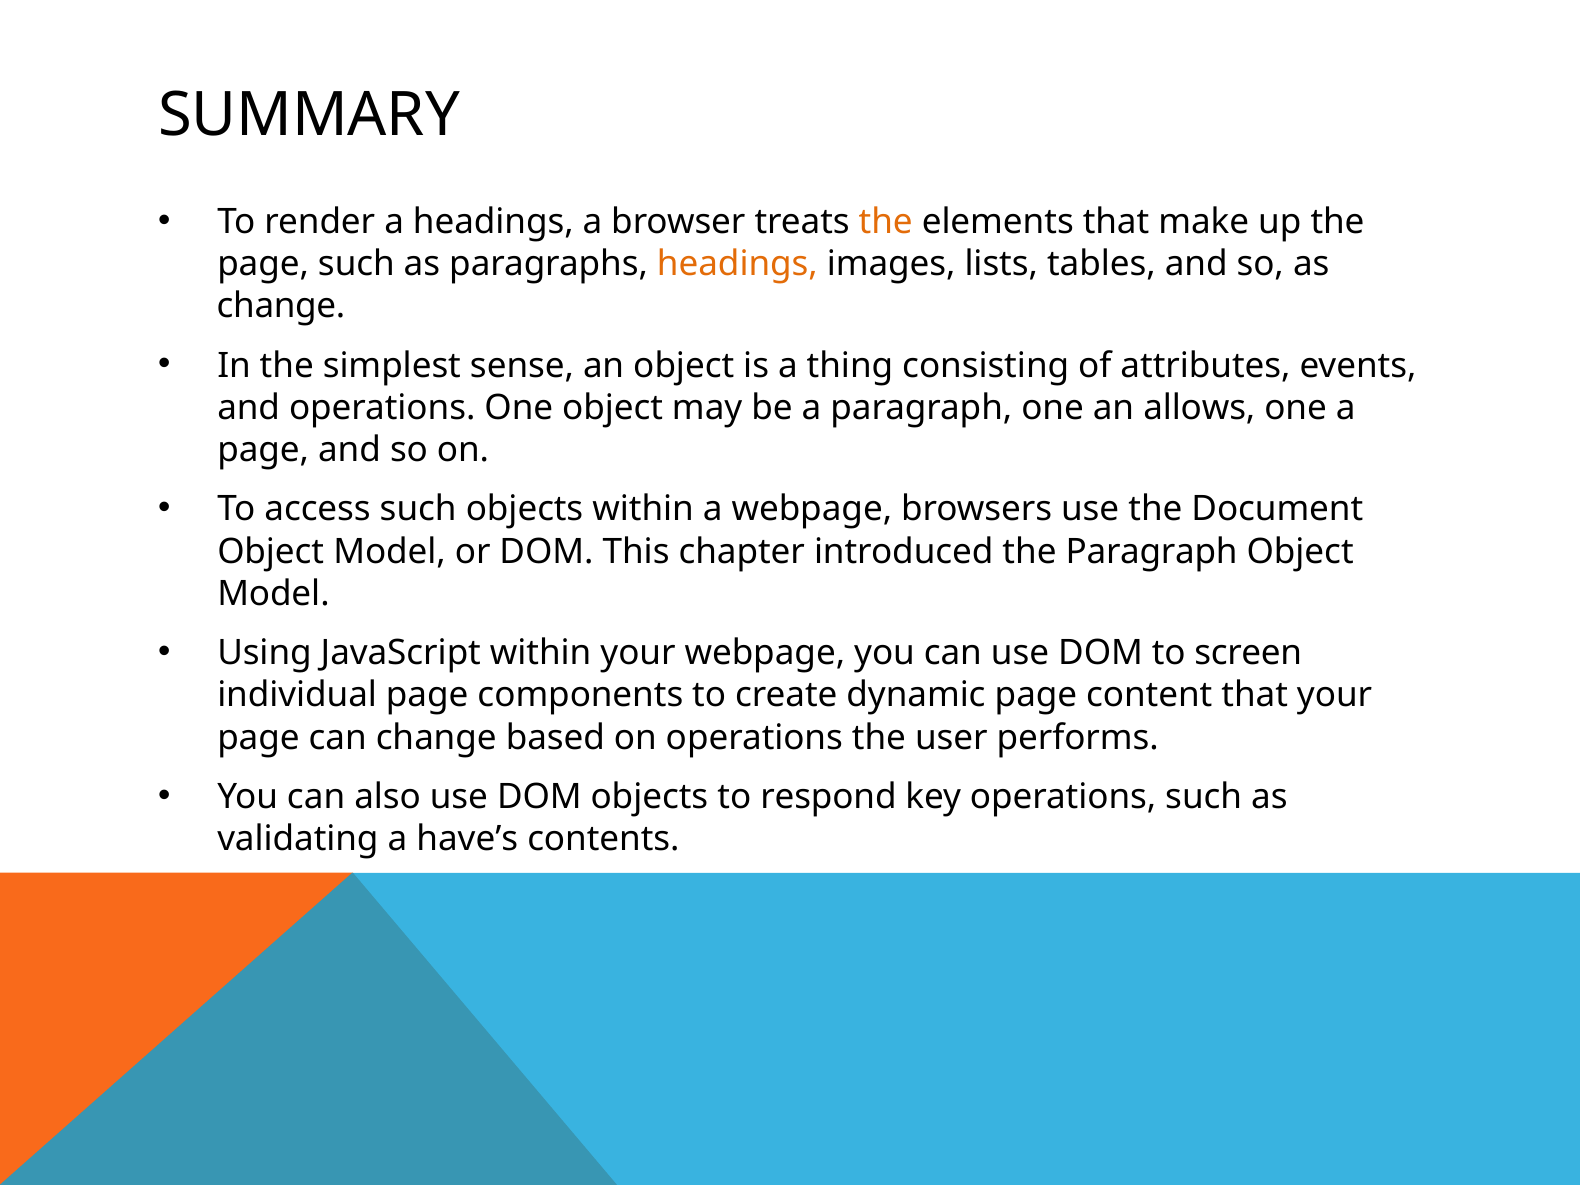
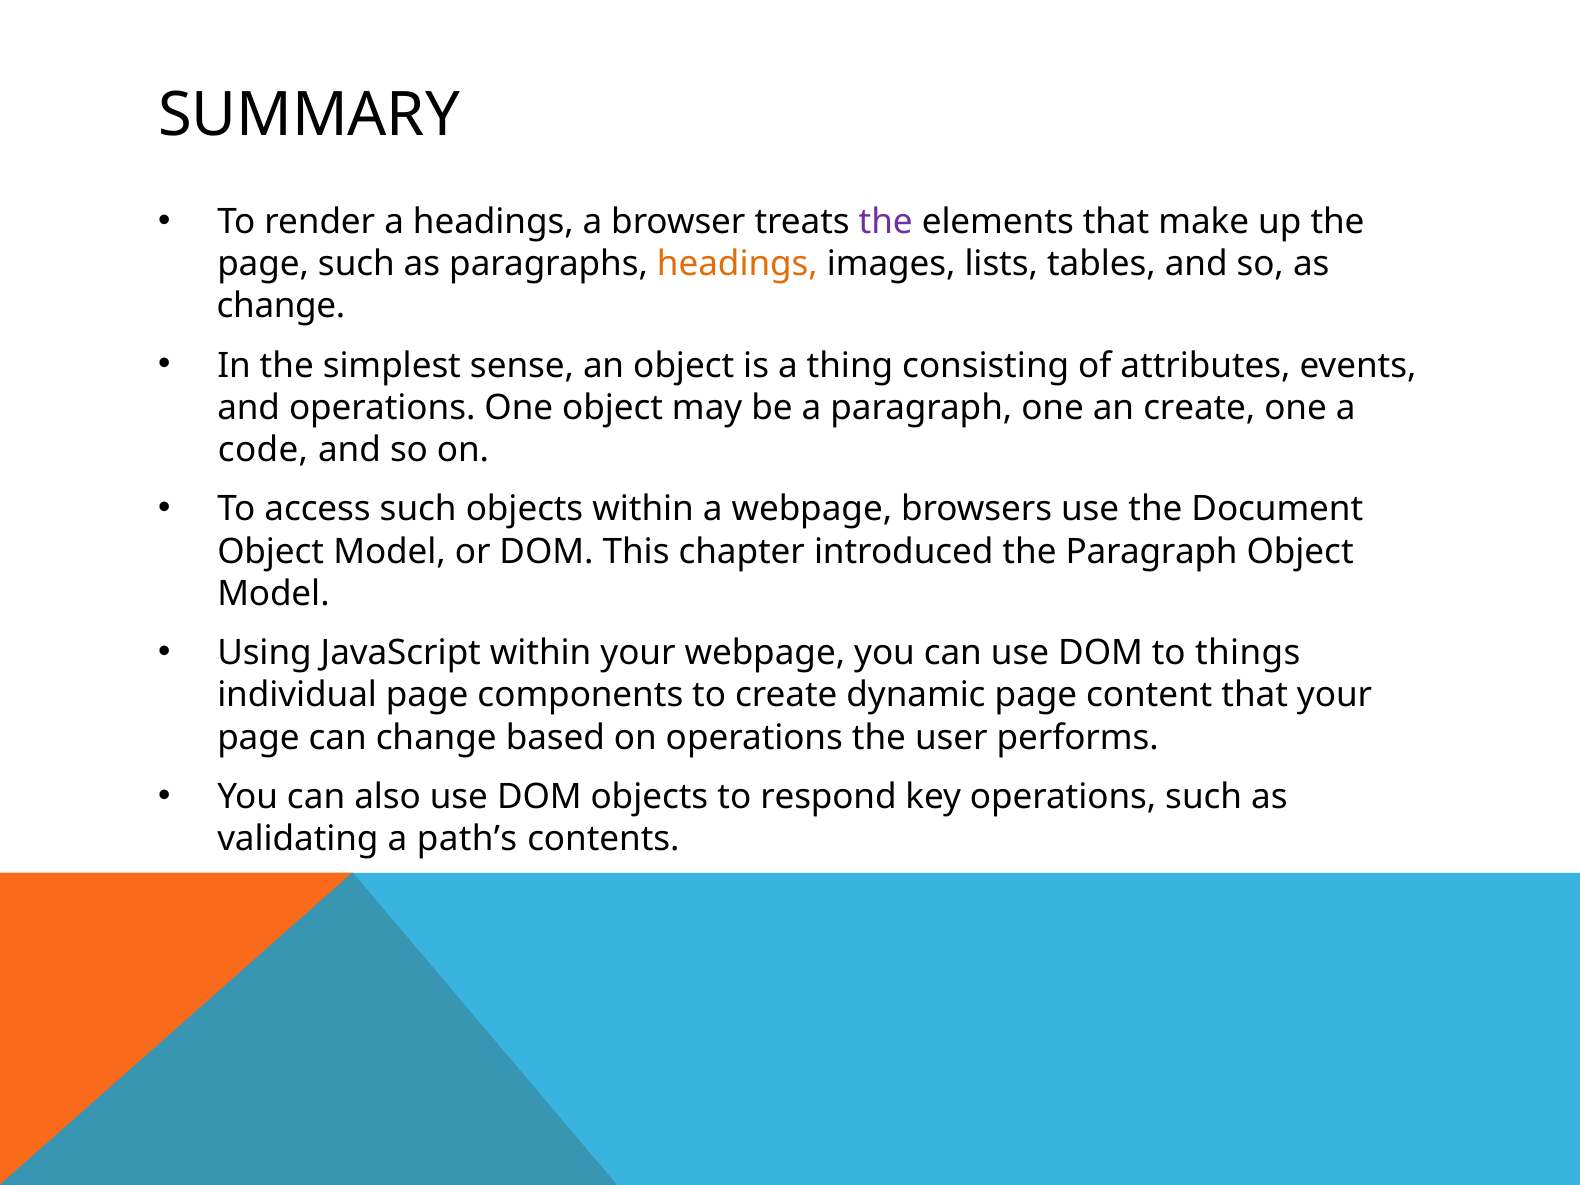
the at (886, 222) colour: orange -> purple
an allows: allows -> create
page at (263, 450): page -> code
screen: screen -> things
have’s: have’s -> path’s
